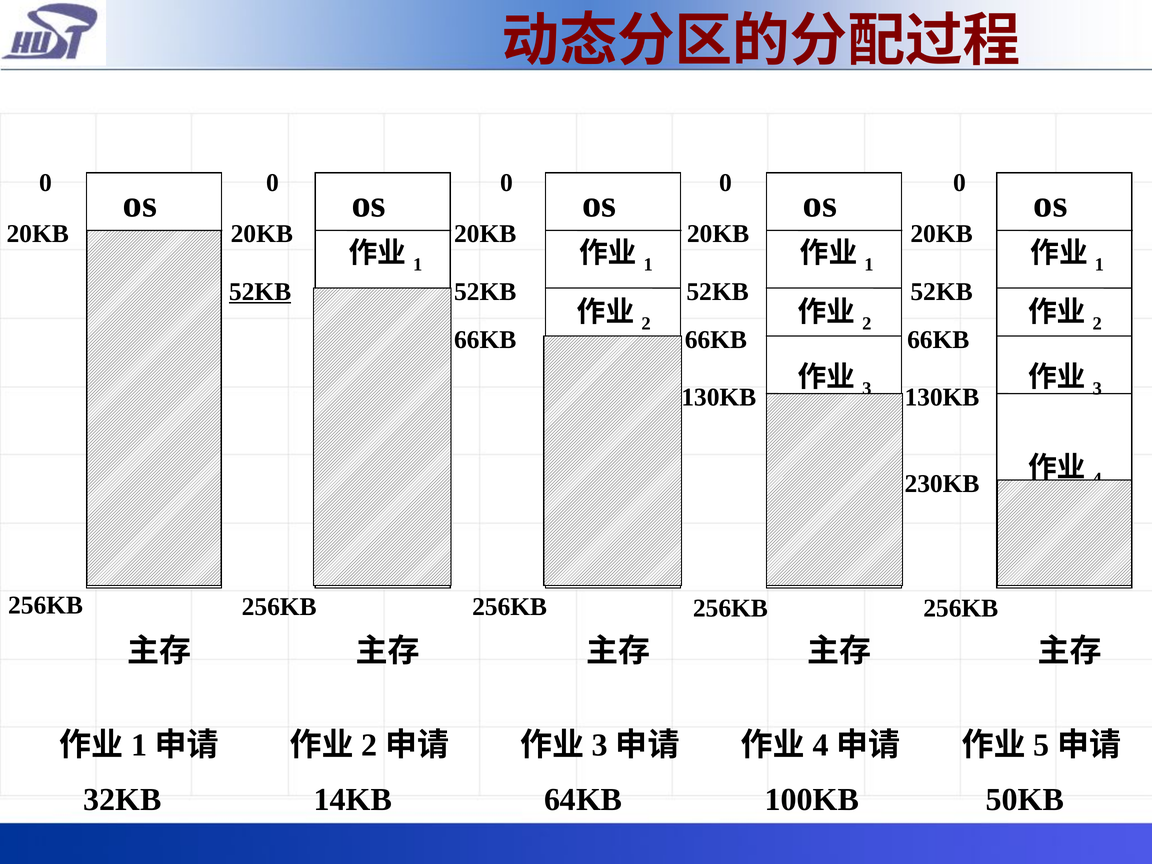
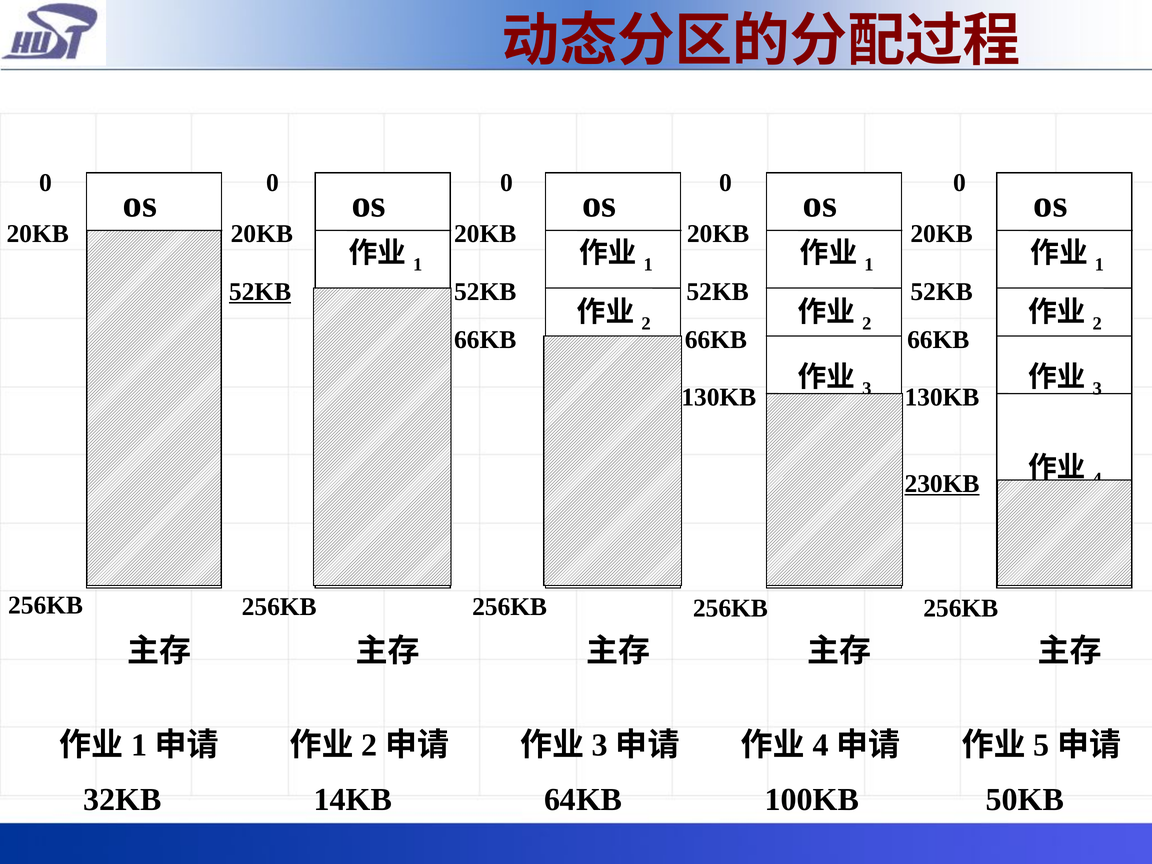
230KB underline: none -> present
